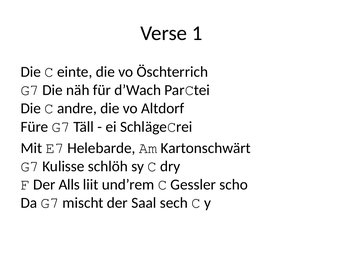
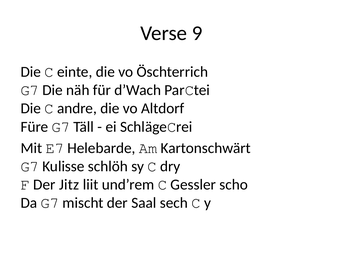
1: 1 -> 9
Alls: Alls -> Jitz
